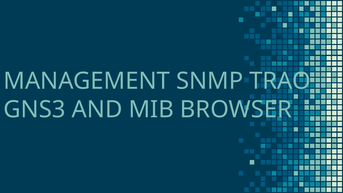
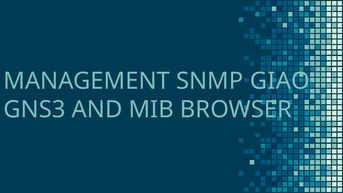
TRAO: TRAO -> GIAO
